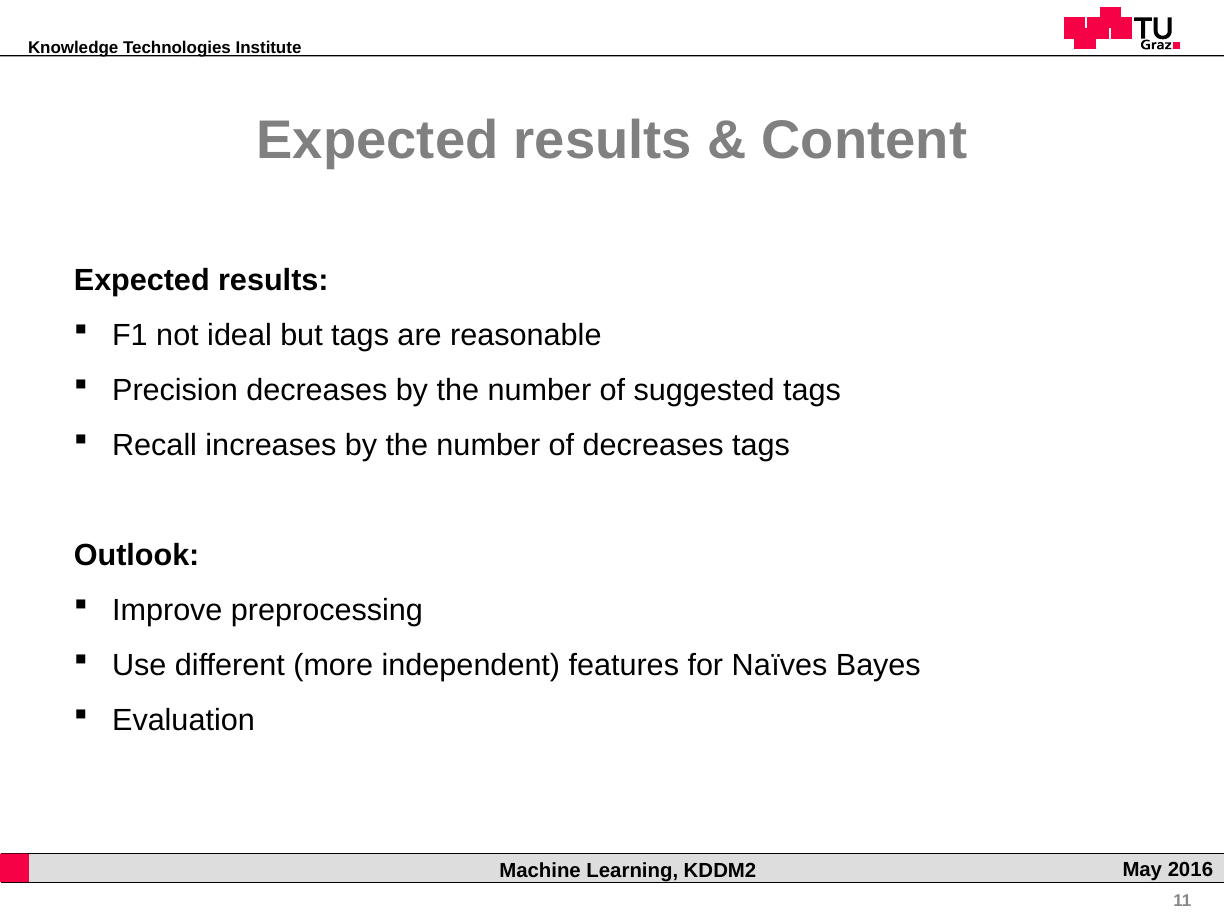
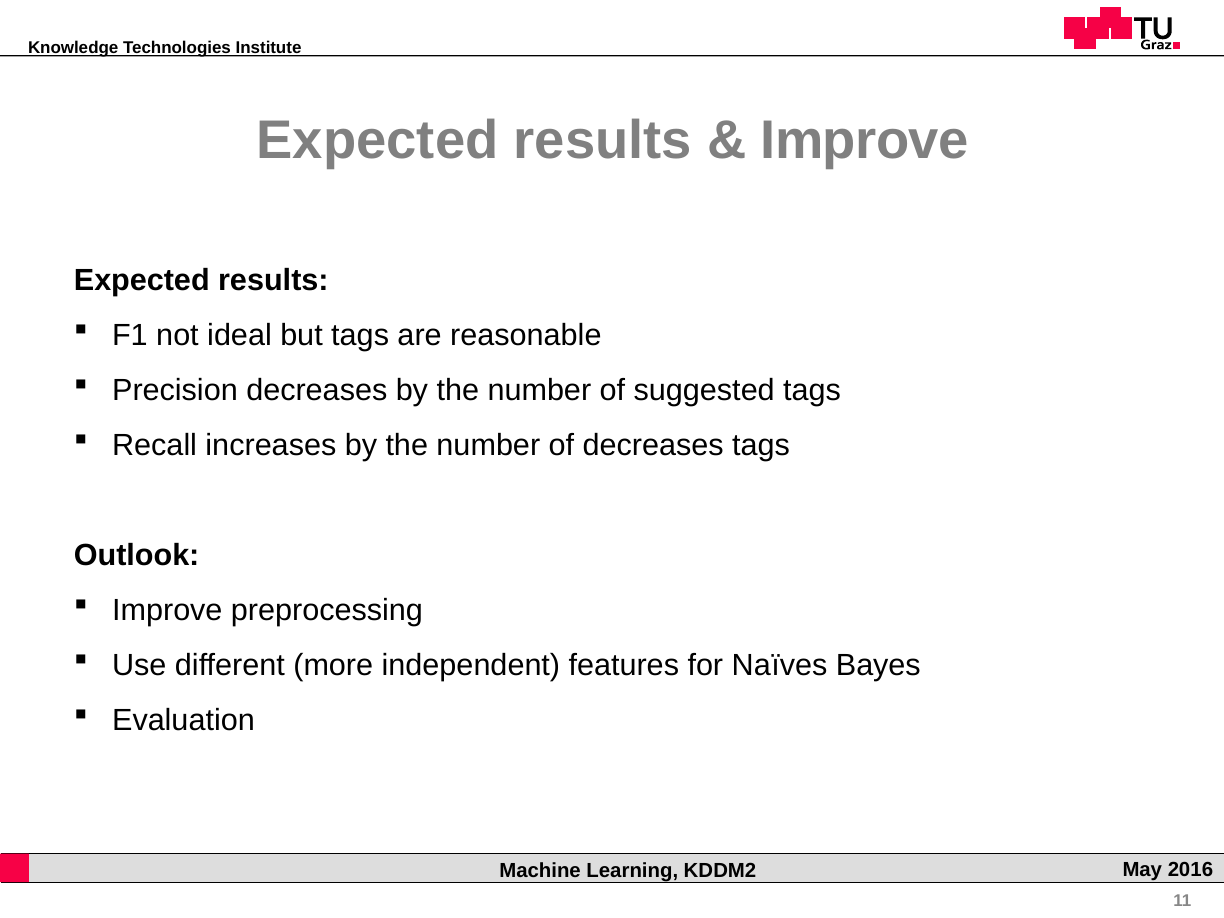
Content at (864, 140): Content -> Improve
